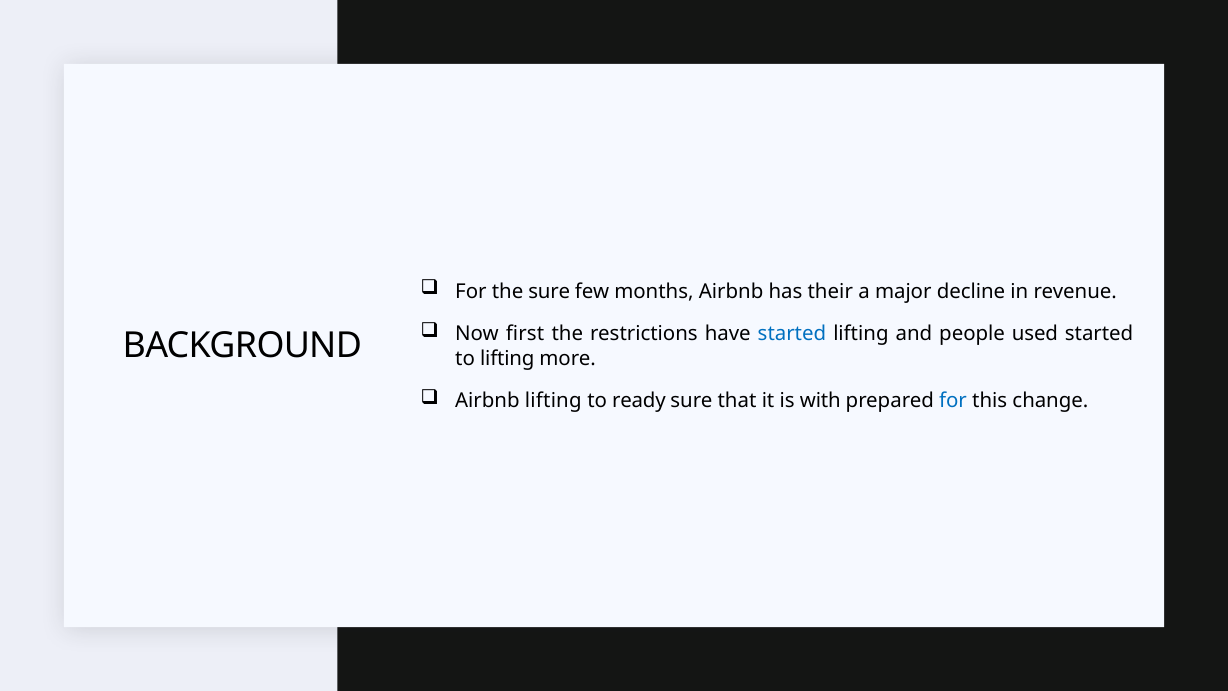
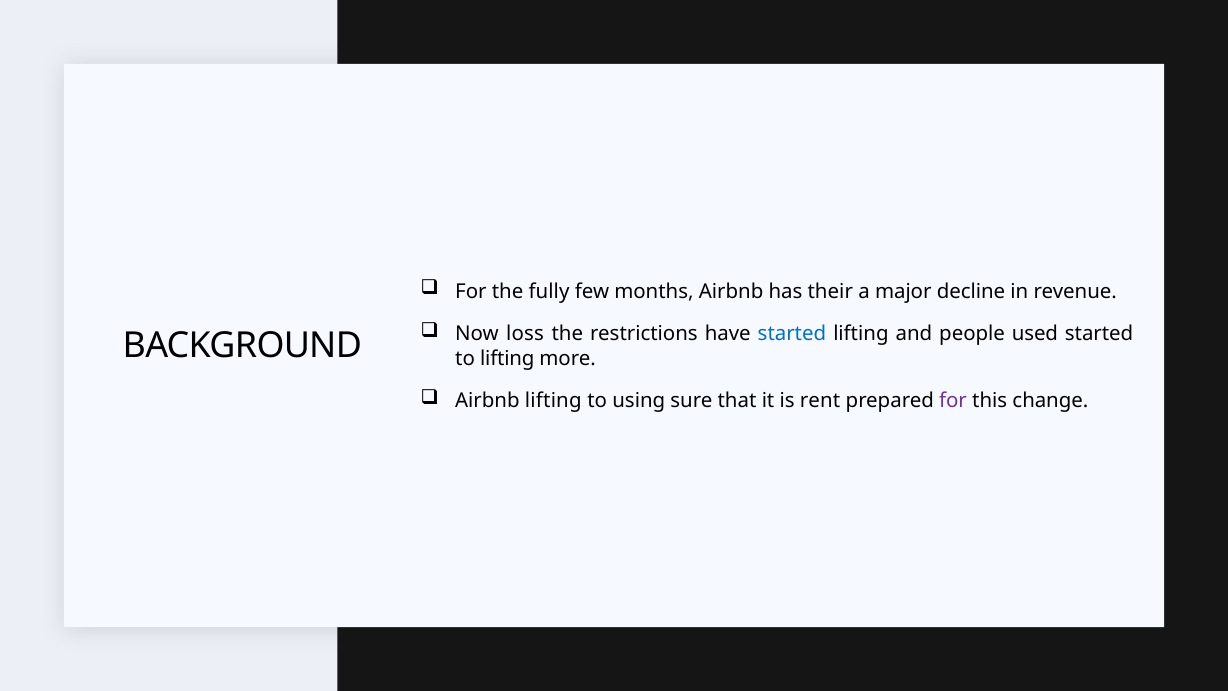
the sure: sure -> fully
first: first -> loss
ready: ready -> using
with: with -> rent
for at (953, 401) colour: blue -> purple
